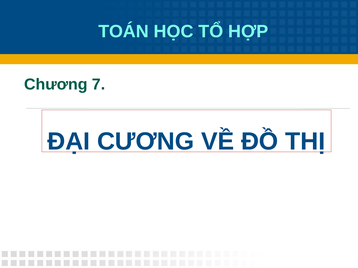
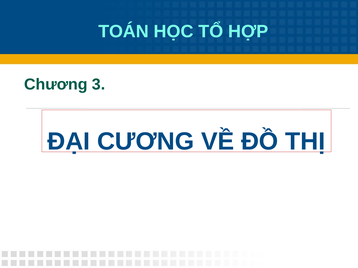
7: 7 -> 3
